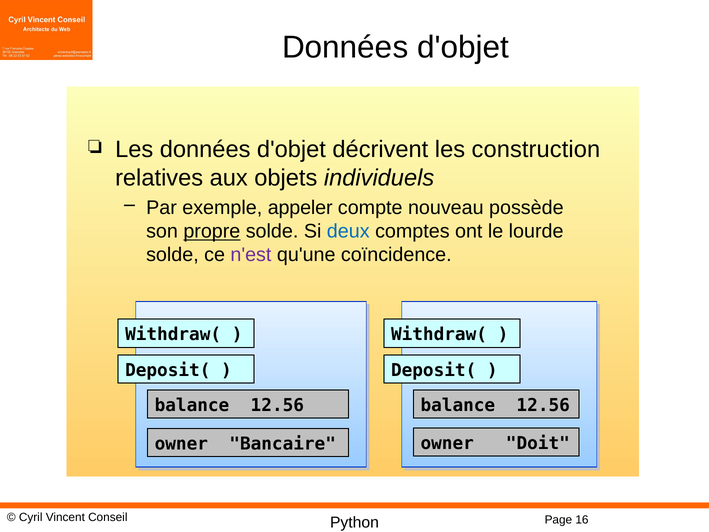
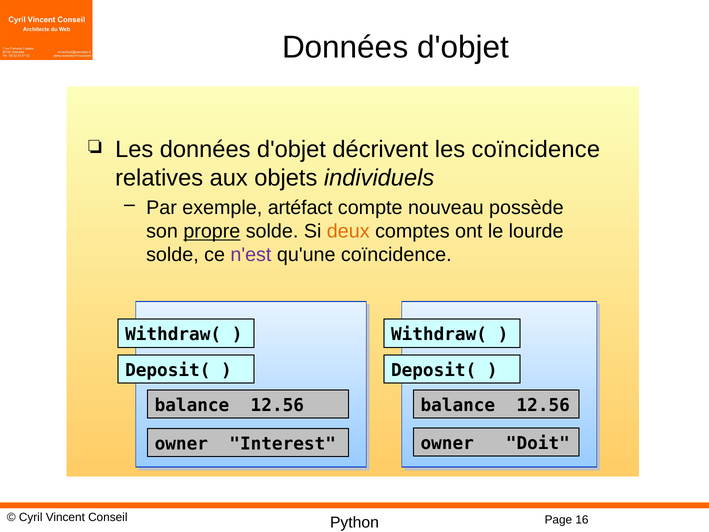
les construction: construction -> coïncidence
appeler: appeler -> artéfact
deux colour: blue -> orange
Bancaire: Bancaire -> Interest
